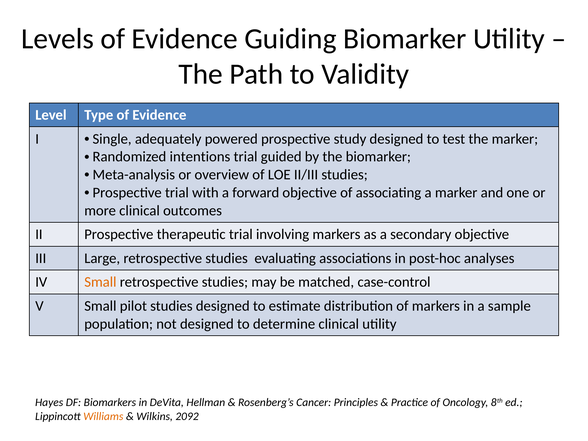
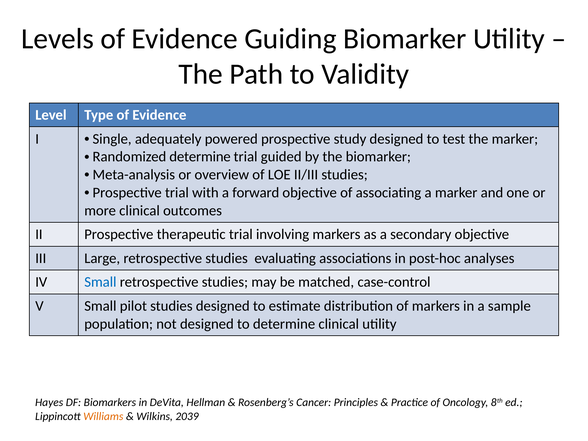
Randomized intentions: intentions -> determine
Small at (100, 282) colour: orange -> blue
2092: 2092 -> 2039
